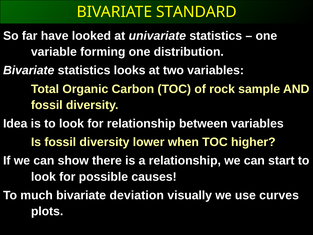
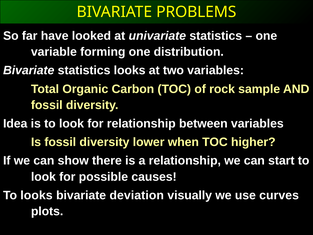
STANDARD: STANDARD -> PROBLEMS
To much: much -> looks
